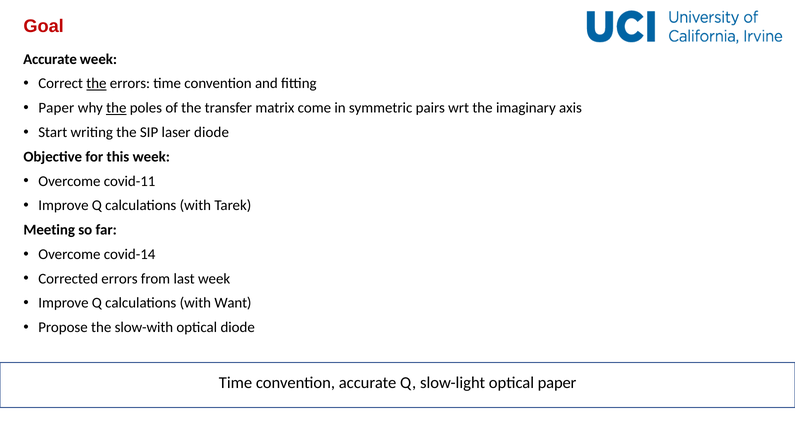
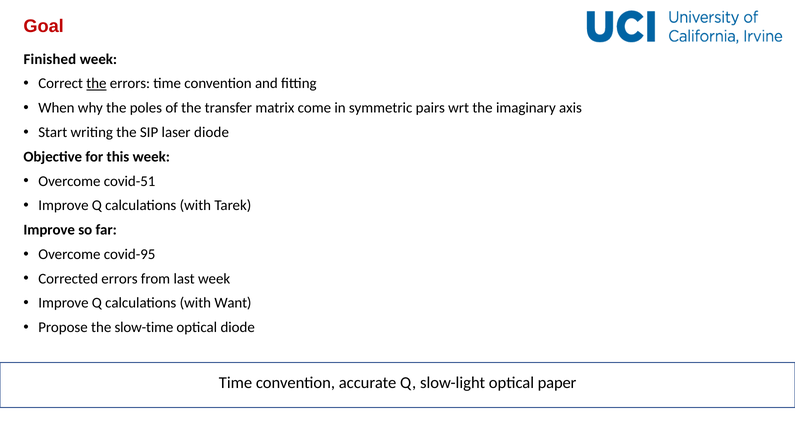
Accurate at (50, 59): Accurate -> Finished
Paper at (56, 108): Paper -> When
the at (116, 108) underline: present -> none
covid-11: covid-11 -> covid-51
Meeting at (49, 230): Meeting -> Improve
covid-14: covid-14 -> covid-95
slow-with: slow-with -> slow-time
